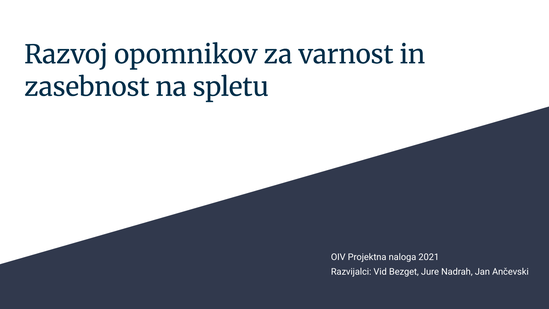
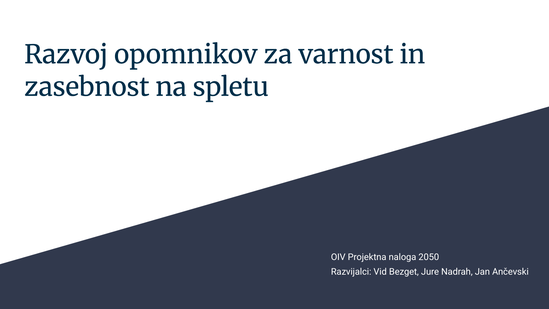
2021: 2021 -> 2050
